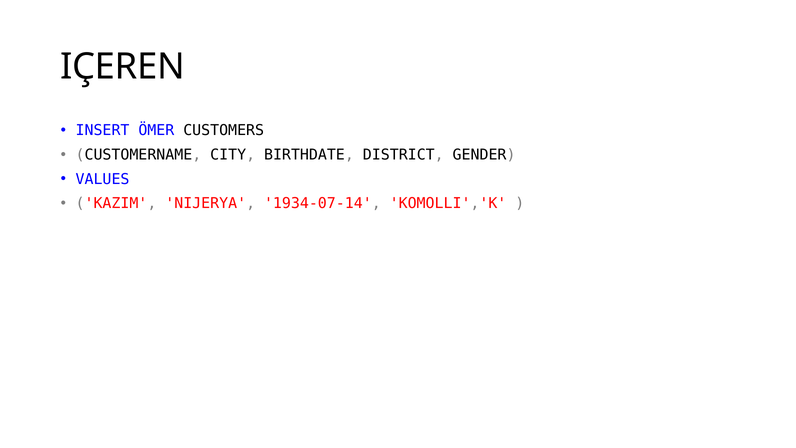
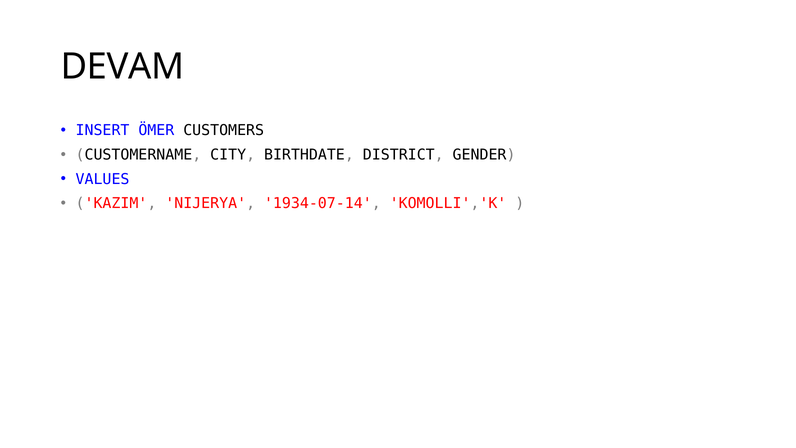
IÇEREN: IÇEREN -> DEVAM
